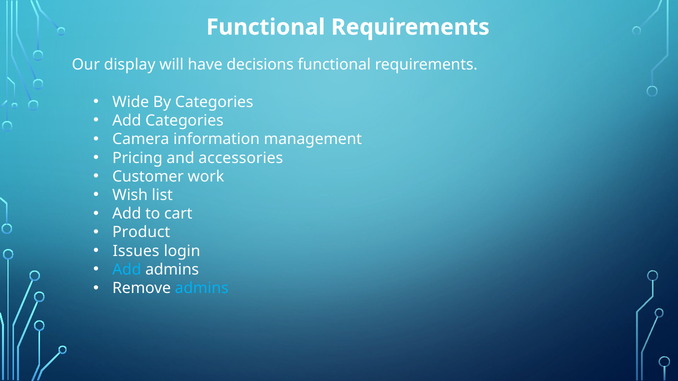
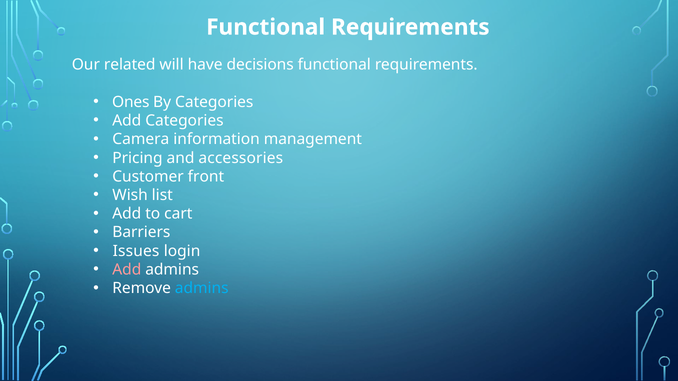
display: display -> related
Wide: Wide -> Ones
work: work -> front
Product: Product -> Barriers
Add at (127, 270) colour: light blue -> pink
